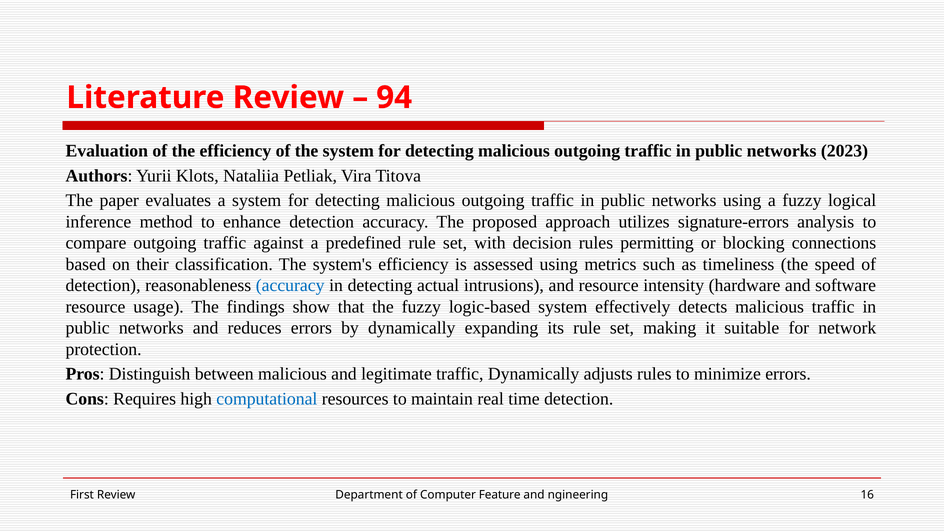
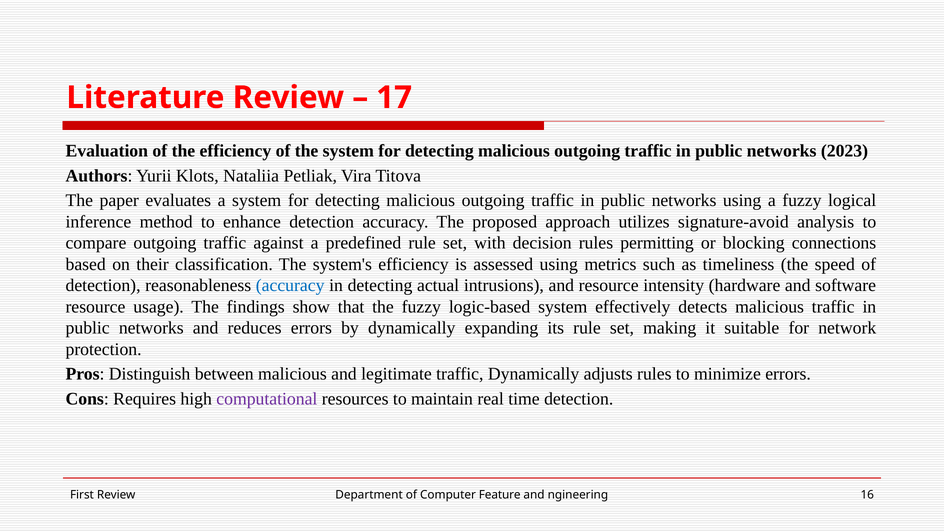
94: 94 -> 17
signature-errors: signature-errors -> signature-avoid
computational colour: blue -> purple
